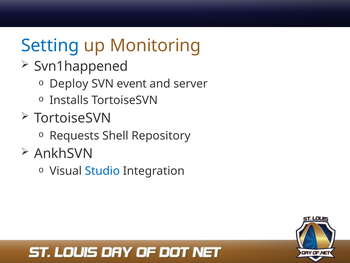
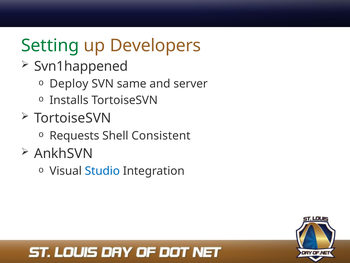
Setting colour: blue -> green
Monitoring: Monitoring -> Developers
event: event -> same
Repository: Repository -> Consistent
